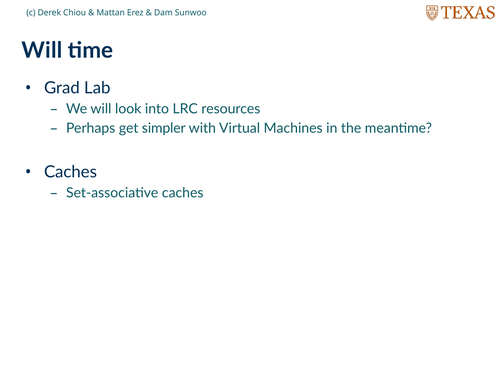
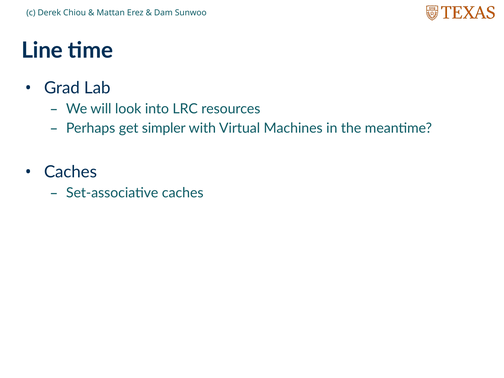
Will at (42, 51): Will -> Line
